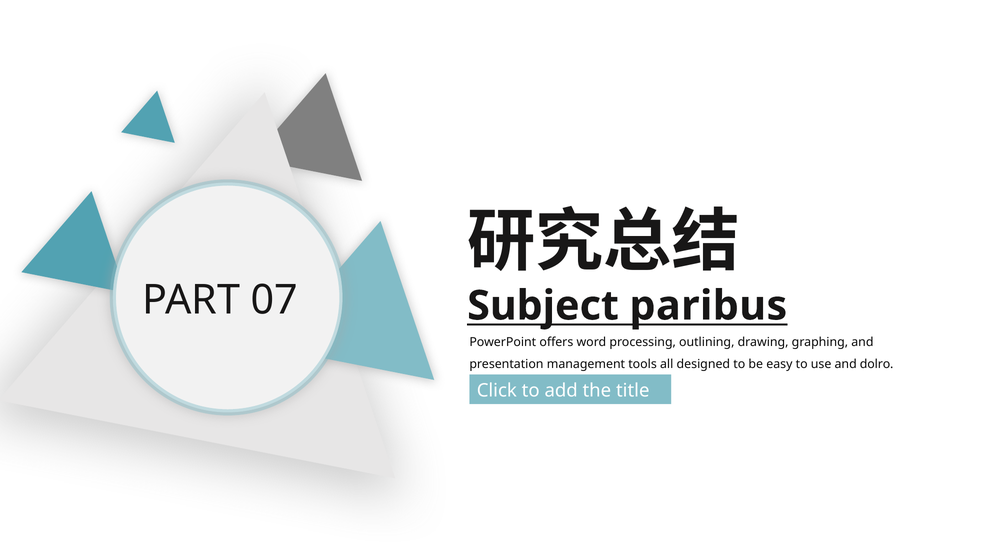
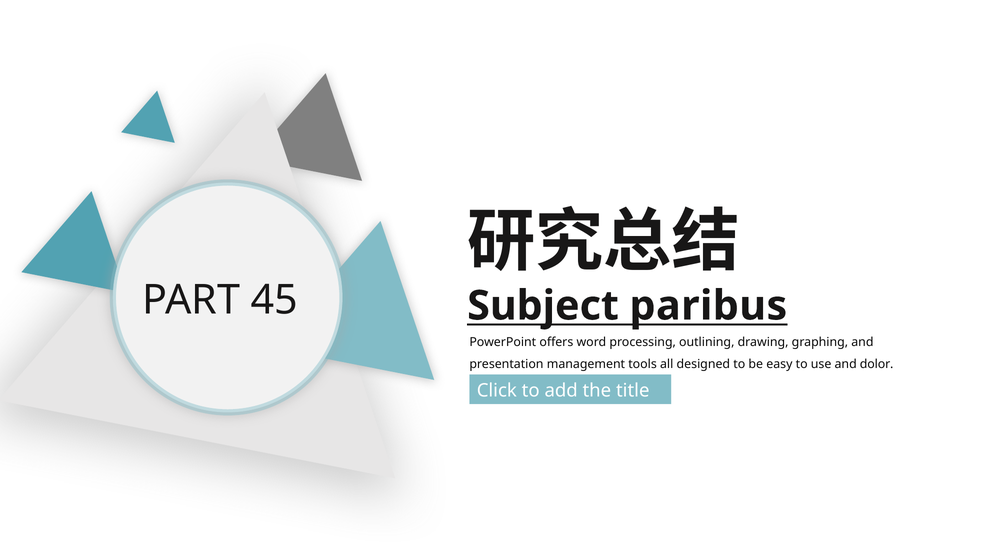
07: 07 -> 45
dolro: dolro -> dolor
